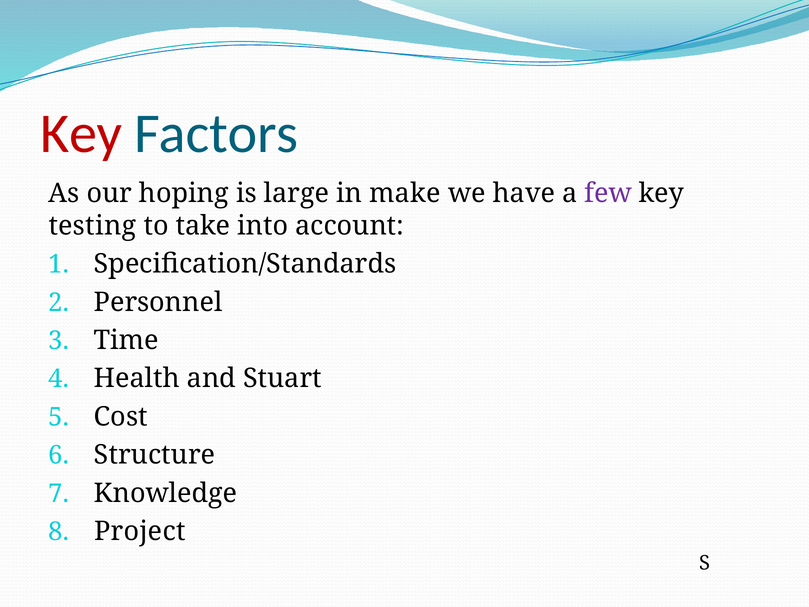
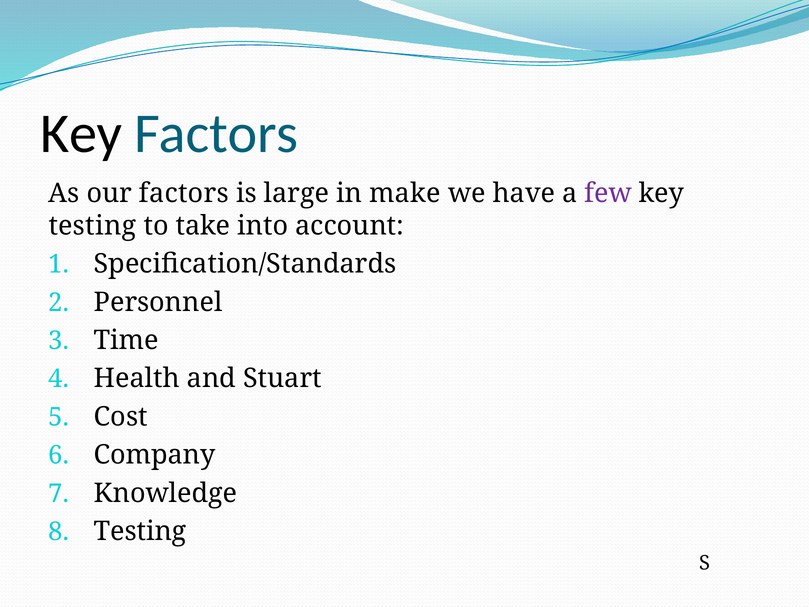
Key at (81, 134) colour: red -> black
our hoping: hoping -> factors
Structure: Structure -> Company
Project at (140, 531): Project -> Testing
